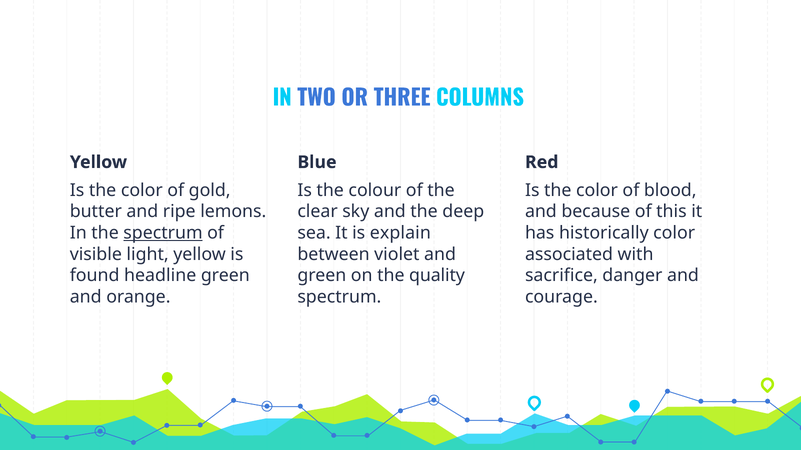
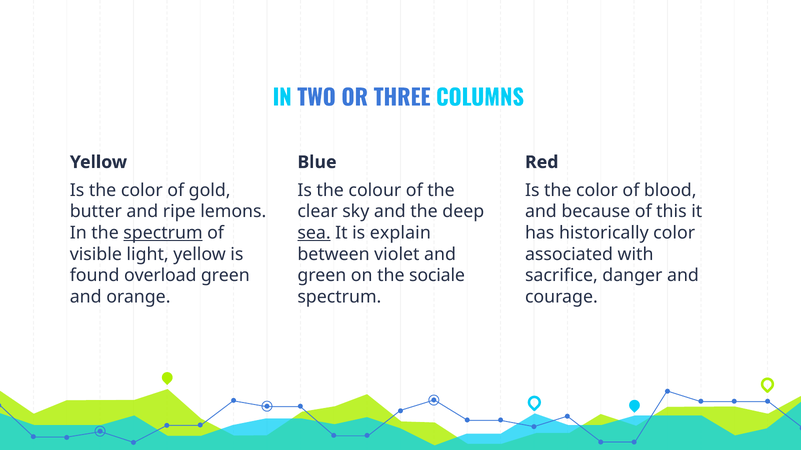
sea underline: none -> present
headline: headline -> overload
quality: quality -> sociale
